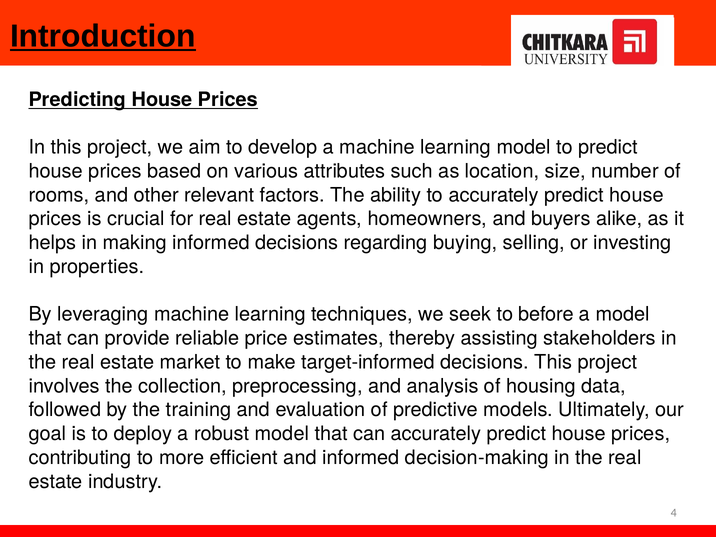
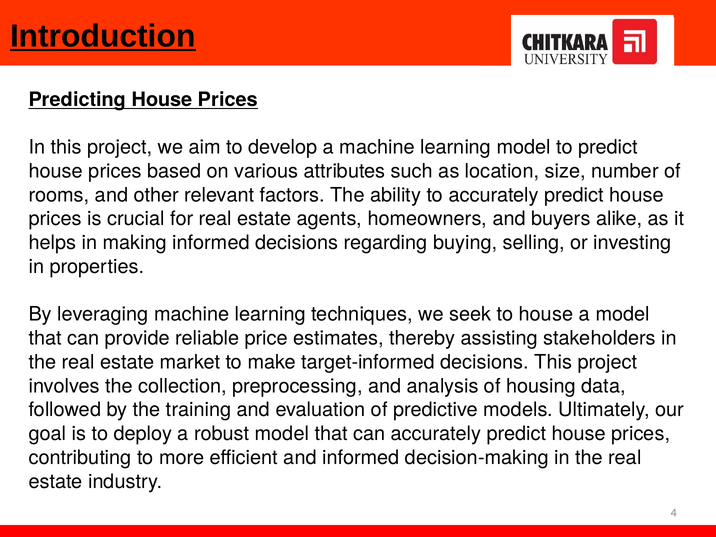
to before: before -> house
